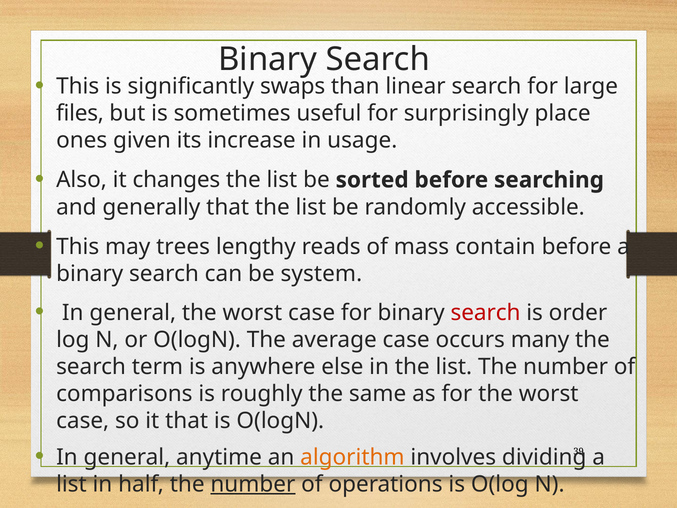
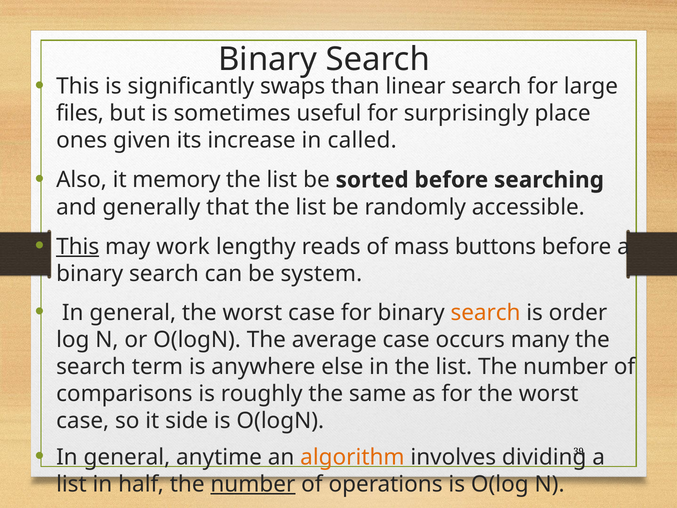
usage: usage -> called
changes: changes -> memory
This at (78, 246) underline: none -> present
trees: trees -> work
contain: contain -> buttons
search at (486, 312) colour: red -> orange
it that: that -> side
